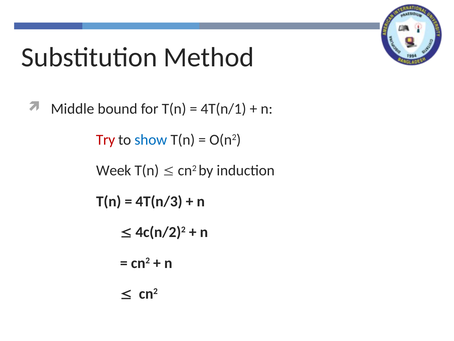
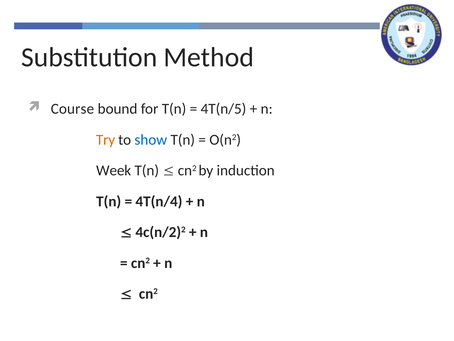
Middle: Middle -> Course
4T(n/1: 4T(n/1 -> 4T(n/5
Try colour: red -> orange
4T(n/3: 4T(n/3 -> 4T(n/4
